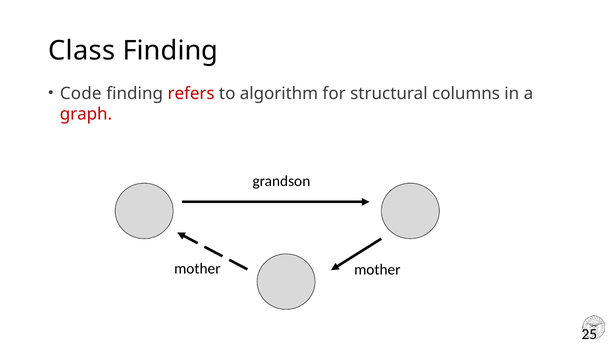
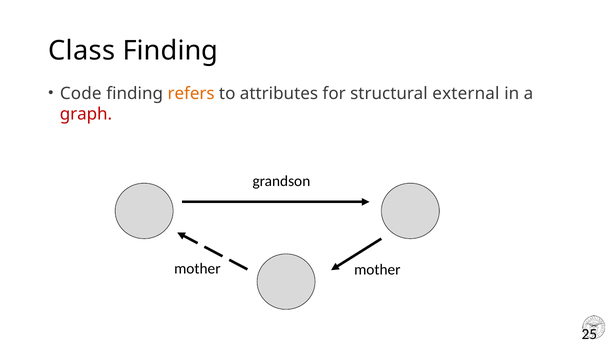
refers colour: red -> orange
algorithm: algorithm -> attributes
columns: columns -> external
